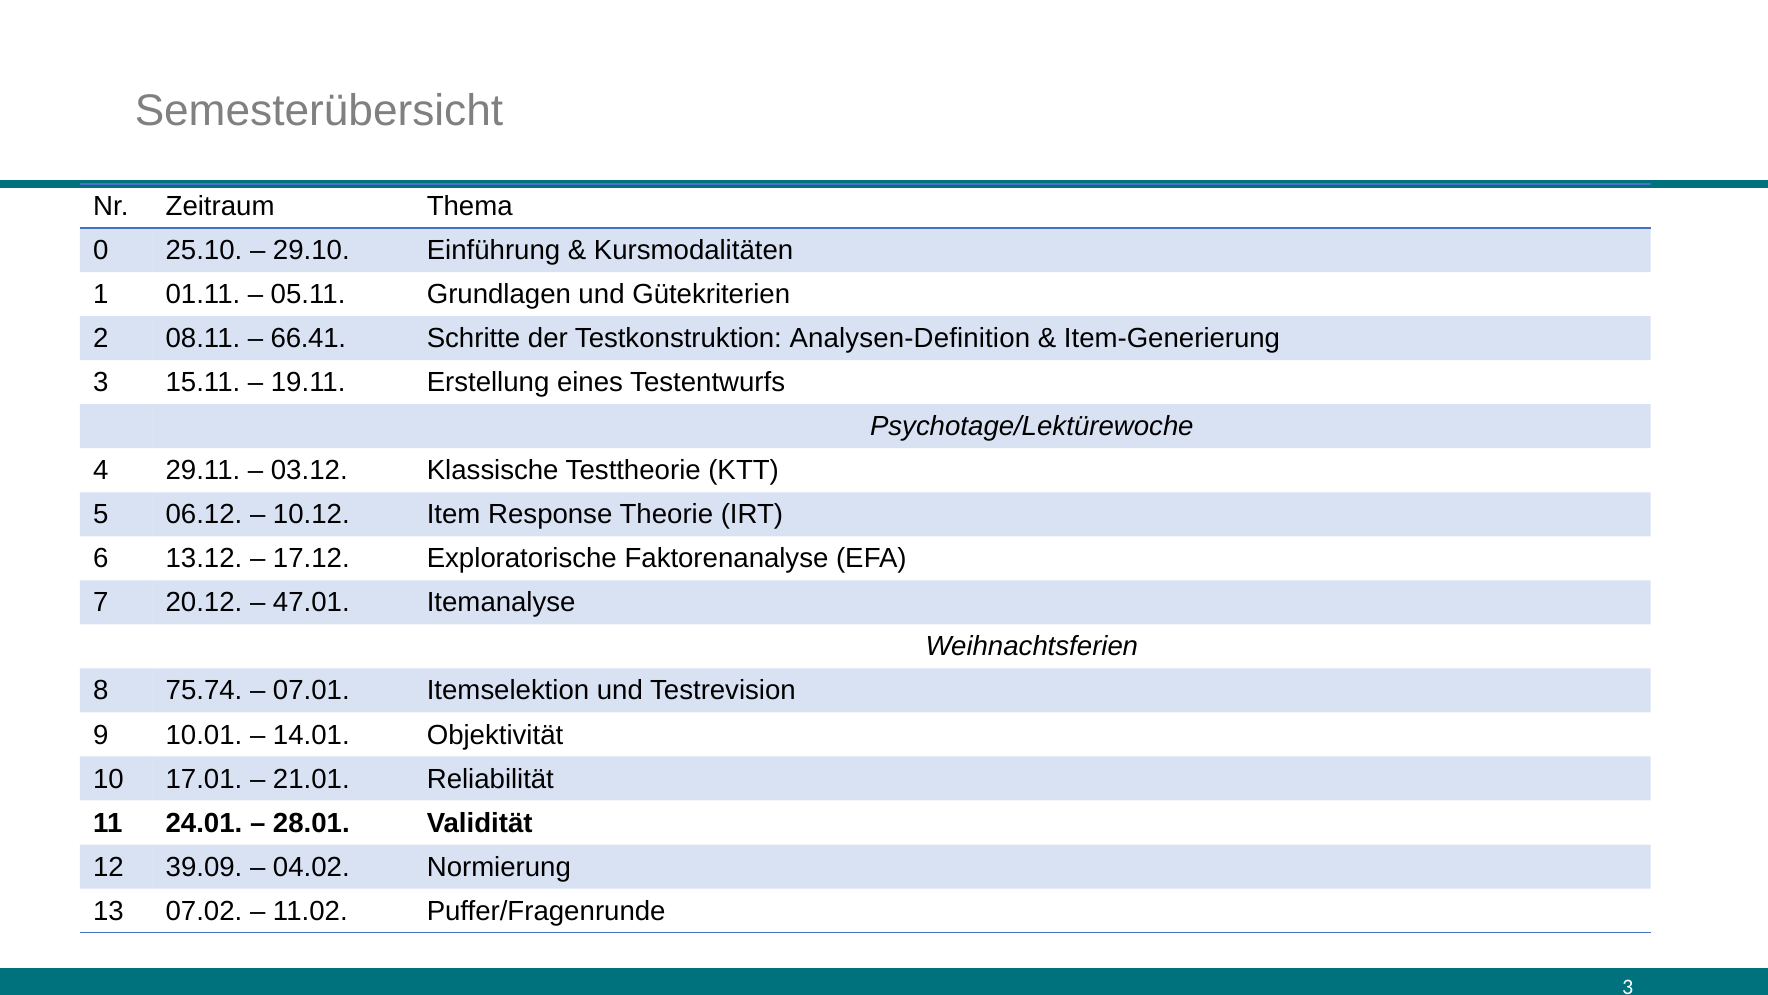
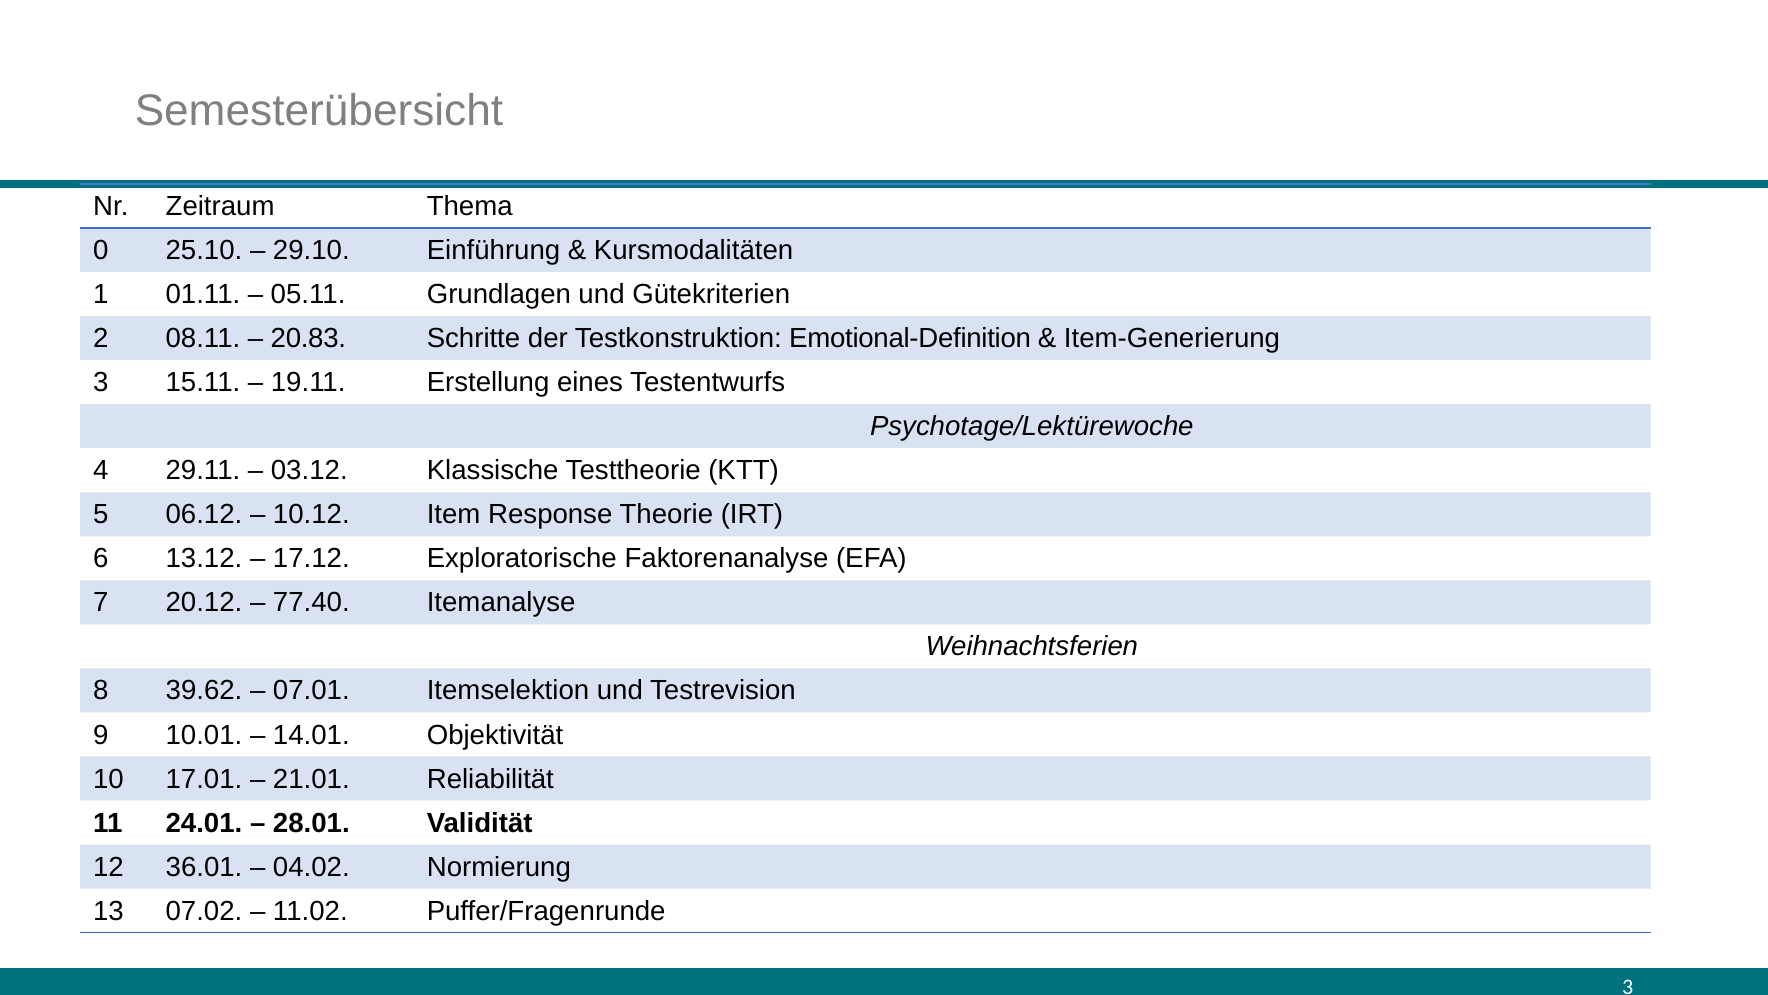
66.41: 66.41 -> 20.83
Analysen-Definition: Analysen-Definition -> Emotional-Definition
47.01: 47.01 -> 77.40
75.74: 75.74 -> 39.62
39.09: 39.09 -> 36.01
